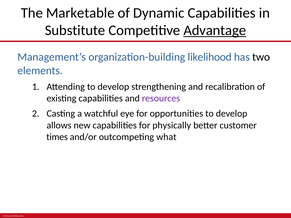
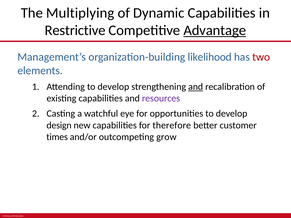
Marketable: Marketable -> Multiplying
Substitute: Substitute -> Restrictive
two colour: black -> red
and at (196, 87) underline: none -> present
allows: allows -> design
physically: physically -> therefore
what: what -> grow
